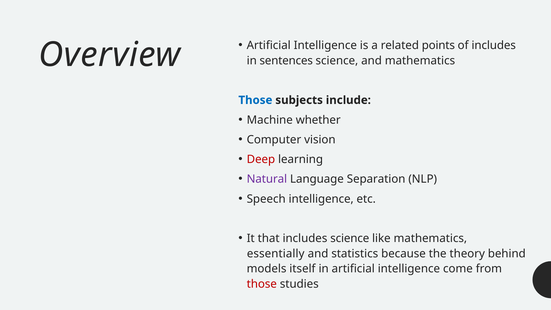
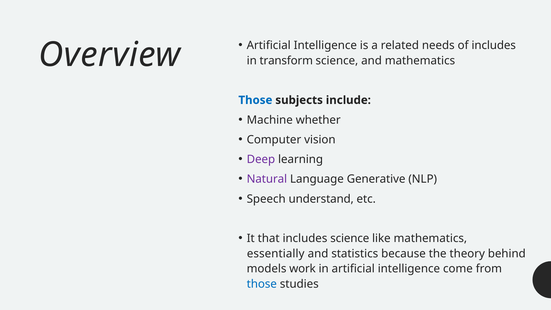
points: points -> needs
sentences: sentences -> transform
Deep colour: red -> purple
Separation: Separation -> Generative
Speech intelligence: intelligence -> understand
itself: itself -> work
those at (262, 284) colour: red -> blue
